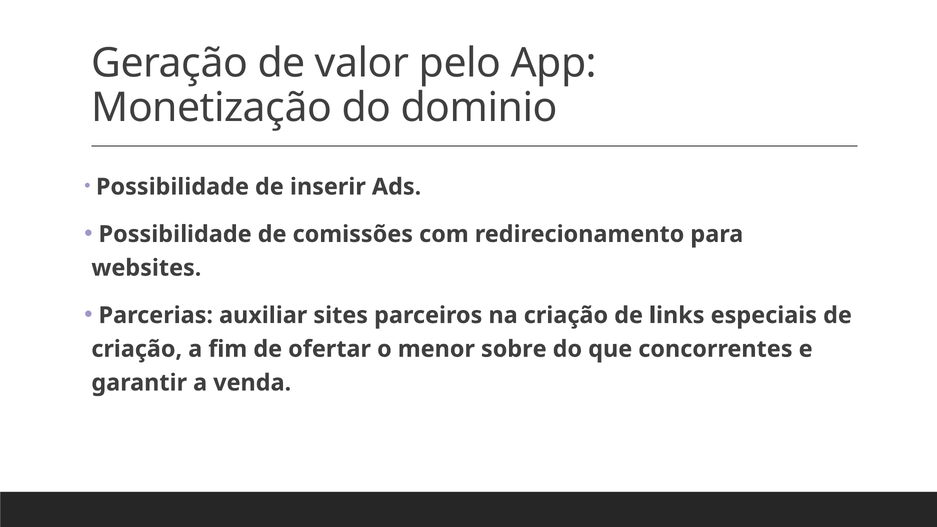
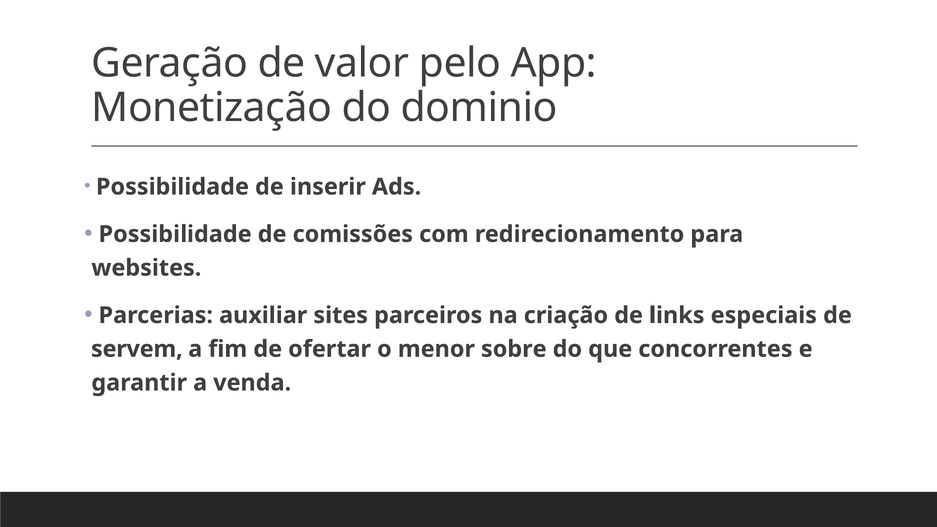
criação at (137, 349): criação -> servem
